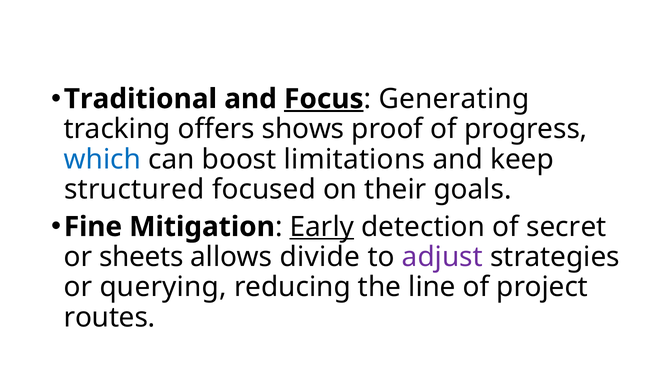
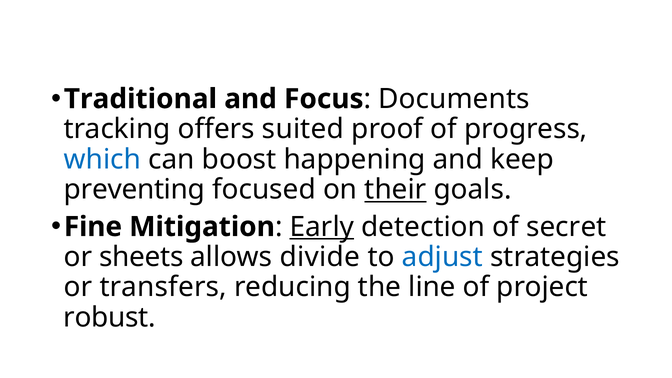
Focus underline: present -> none
Generating: Generating -> Documents
shows: shows -> suited
limitations: limitations -> happening
structured: structured -> preventing
their underline: none -> present
adjust colour: purple -> blue
querying: querying -> transfers
routes: routes -> robust
